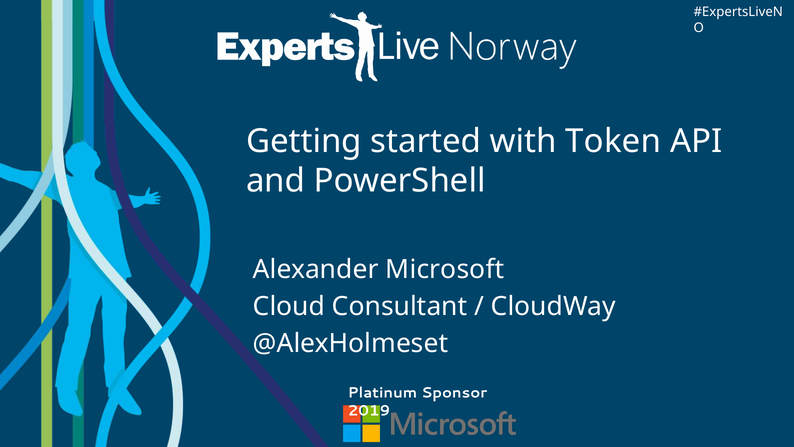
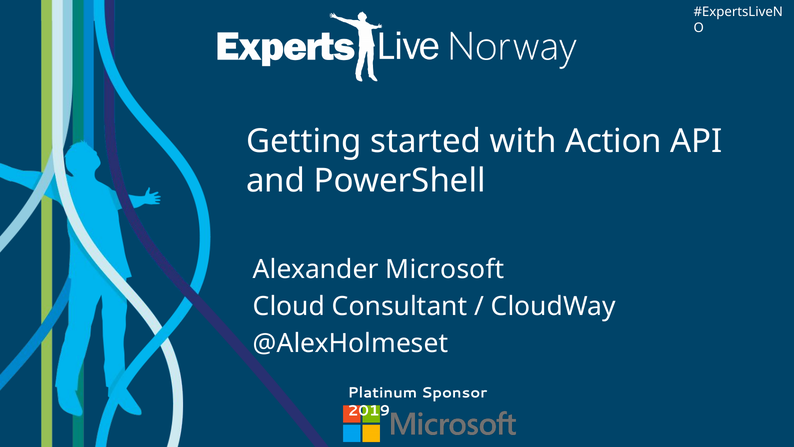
Token: Token -> Action
